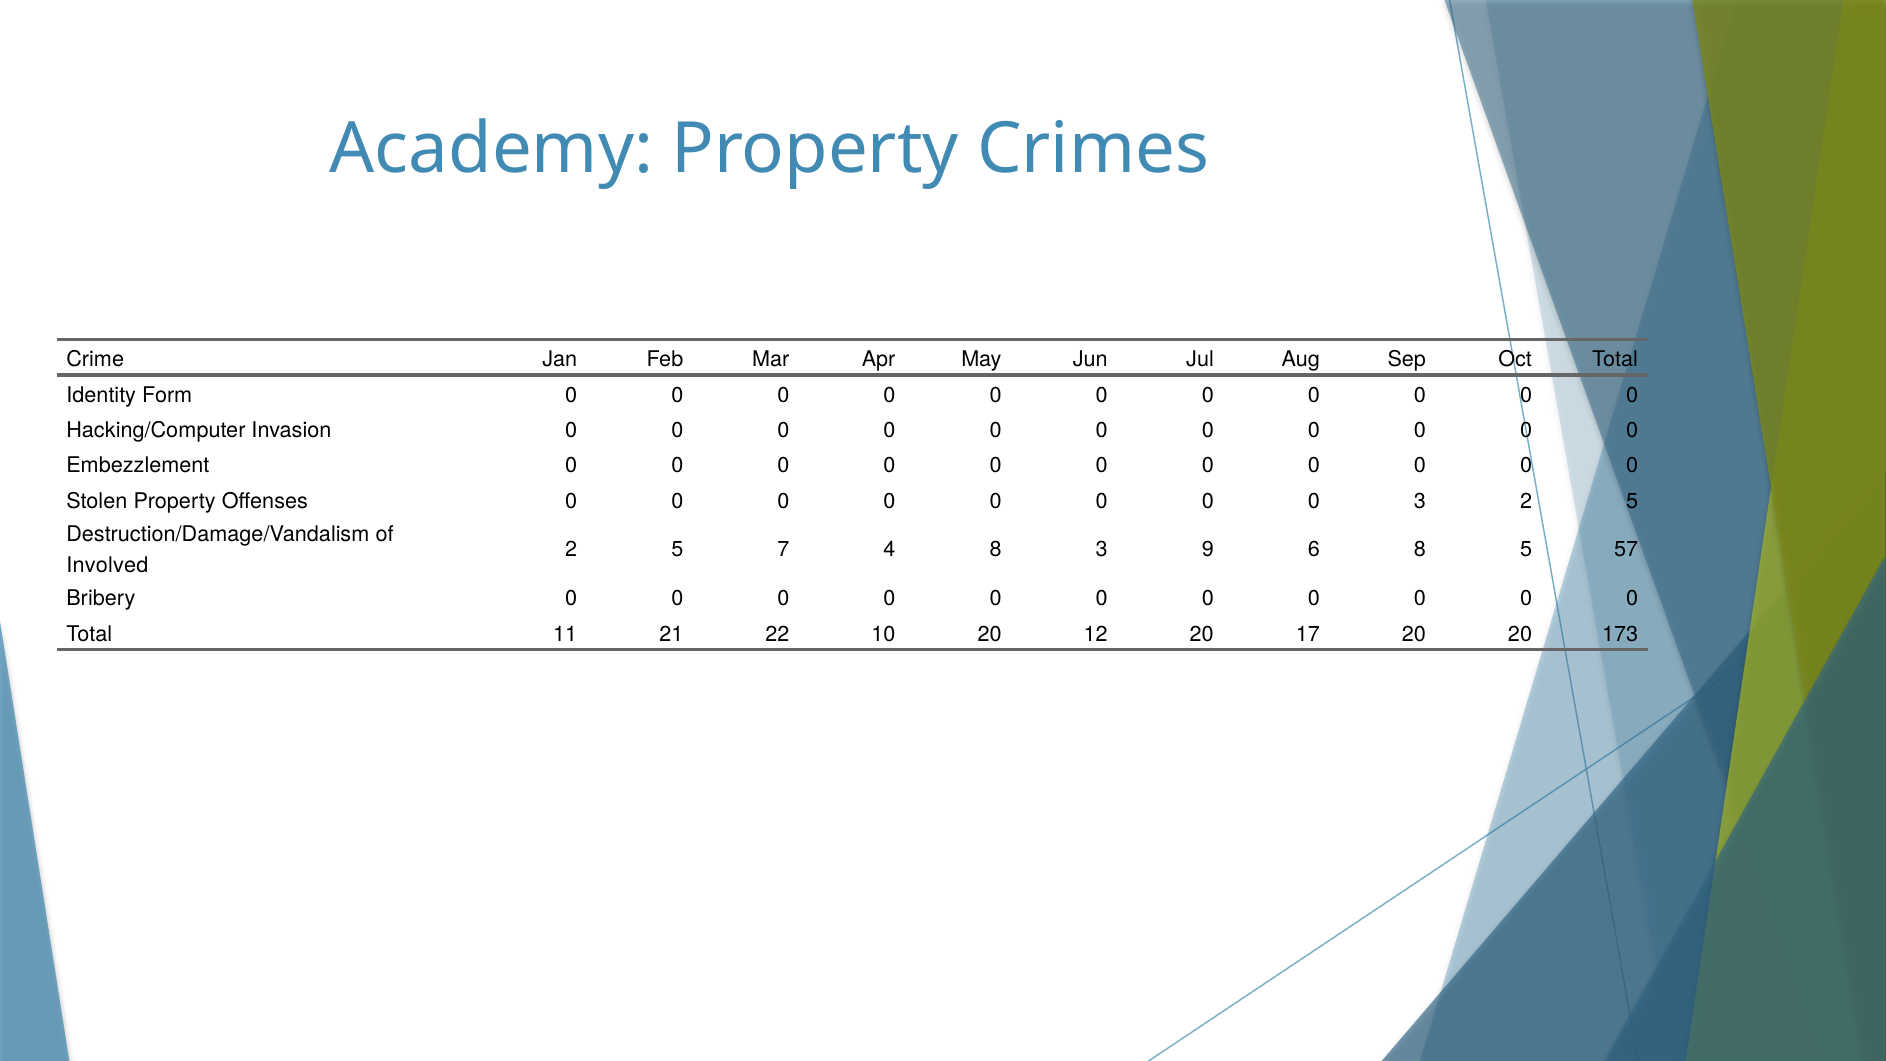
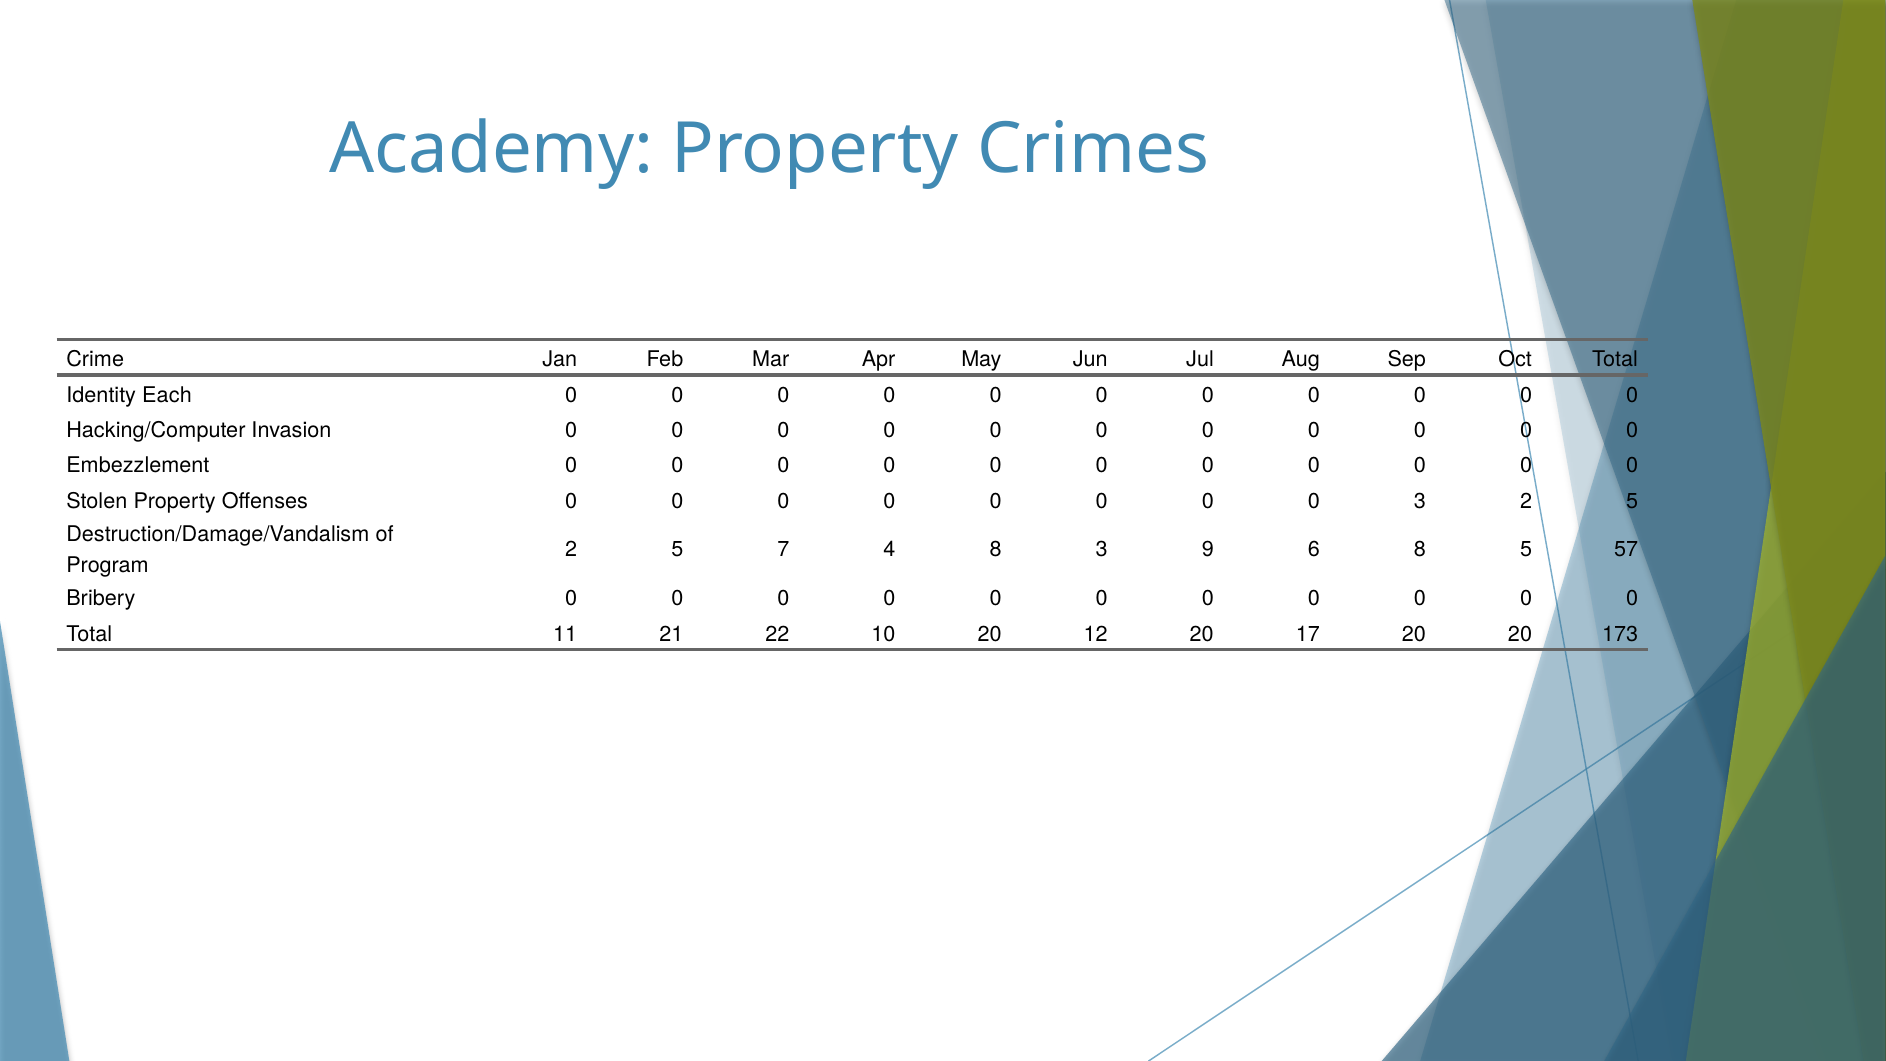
Form: Form -> Each
Involved: Involved -> Program
